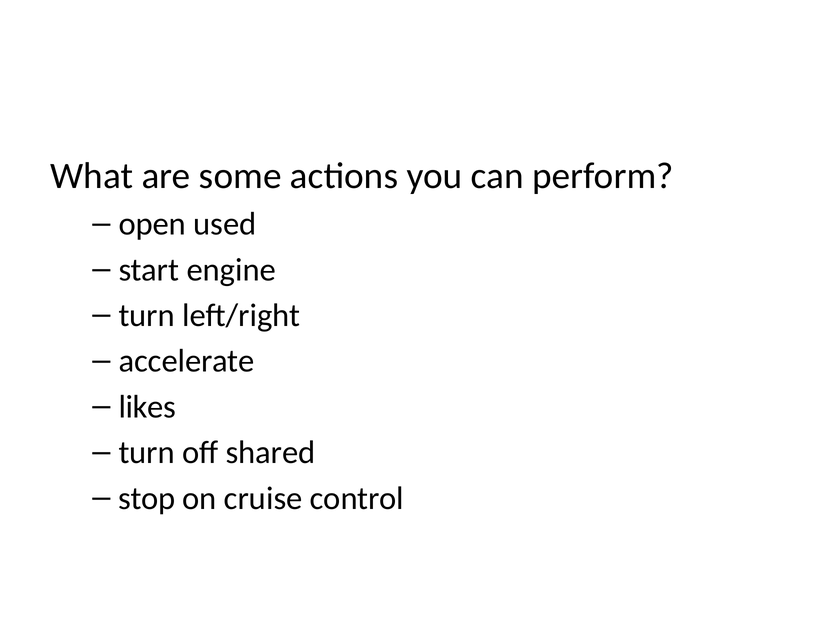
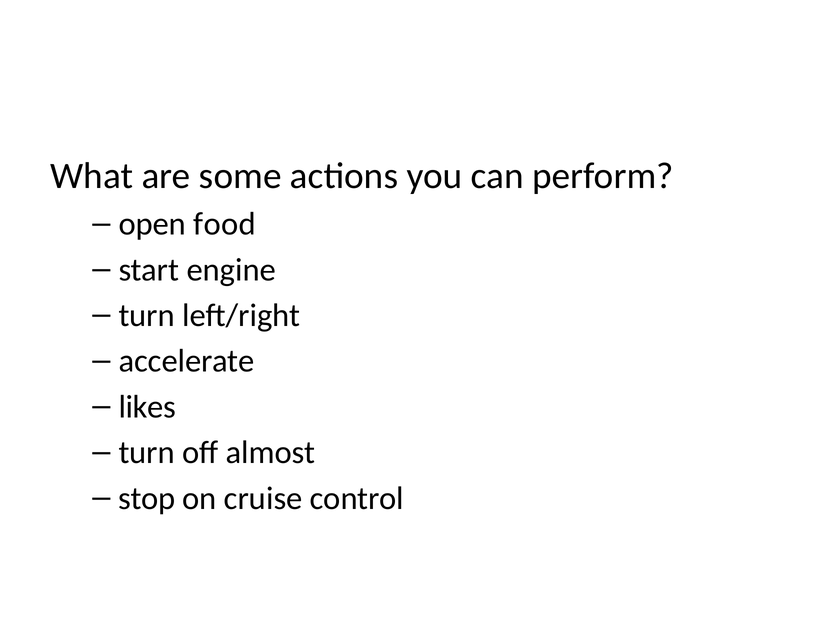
used: used -> food
shared: shared -> almost
